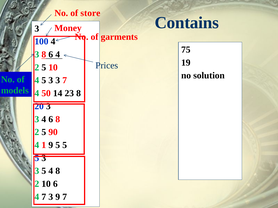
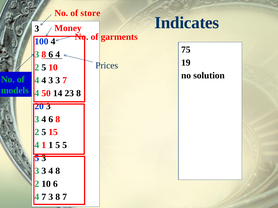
Contains: Contains -> Indicates
4 5: 5 -> 4
90: 90 -> 15
1 9: 9 -> 1
5 at (44, 171): 5 -> 3
7 3 9: 9 -> 8
